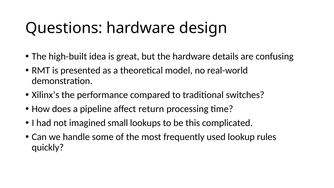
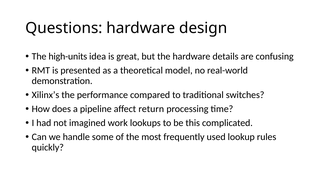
high-built: high-built -> high-units
small: small -> work
